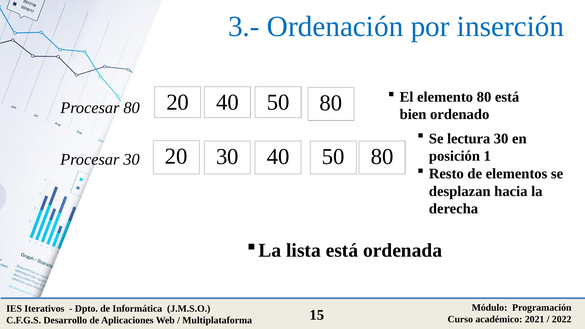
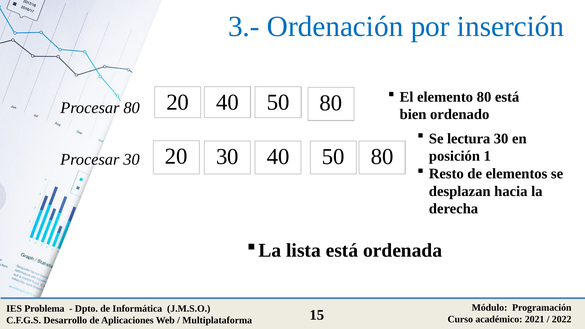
Iterativos: Iterativos -> Problema
